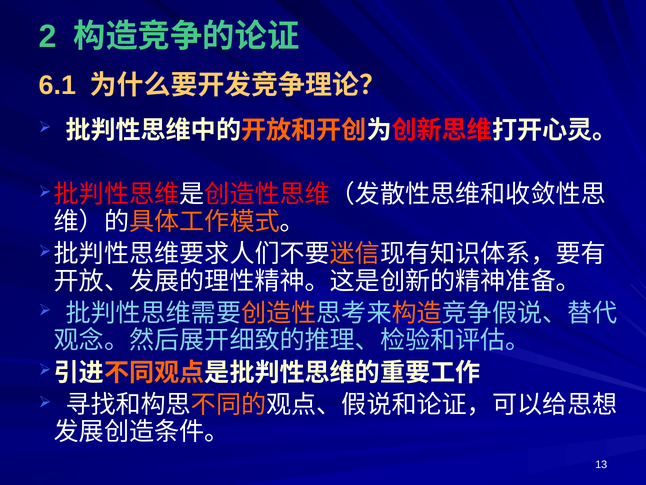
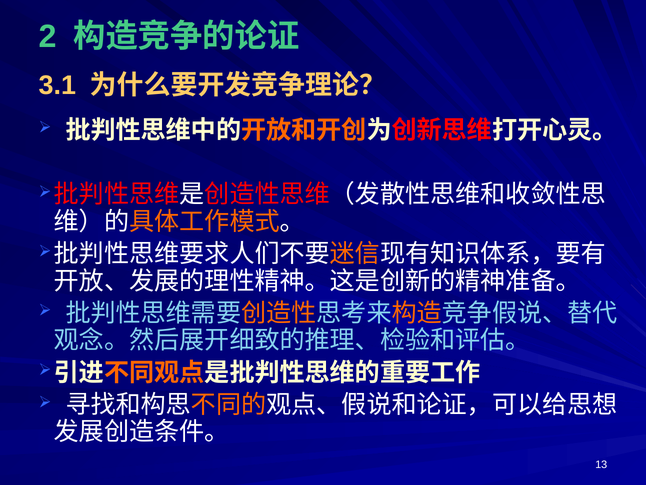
6.1: 6.1 -> 3.1
